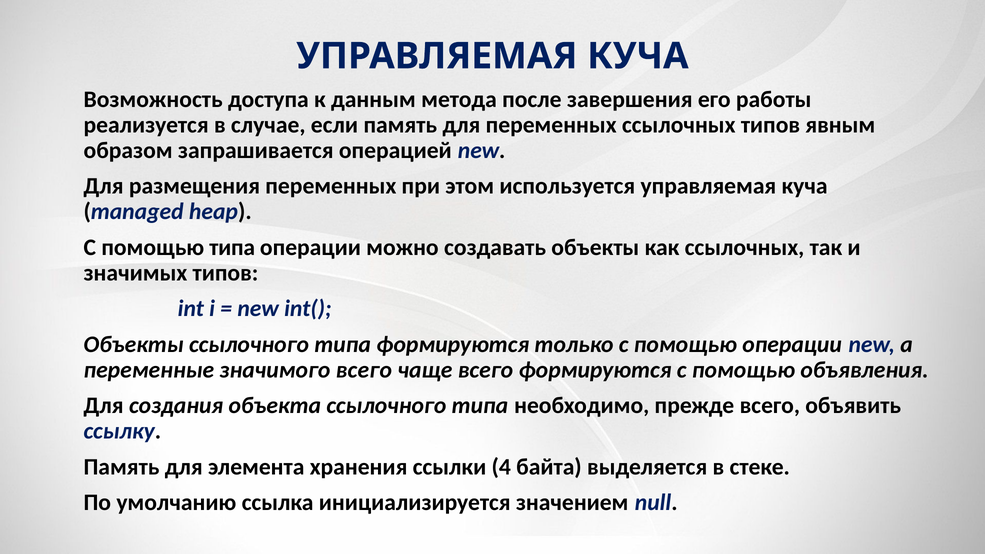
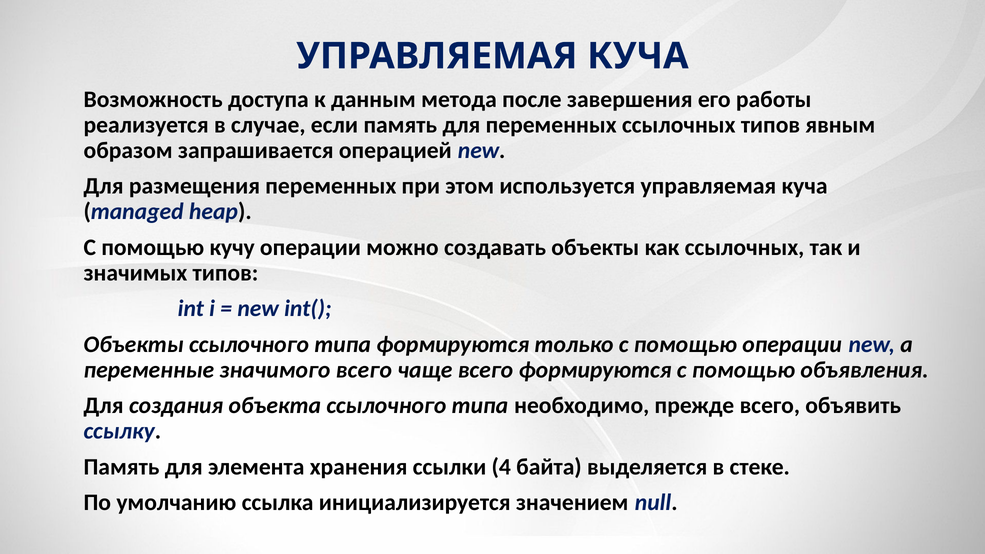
помощью типа: типа -> кучу
